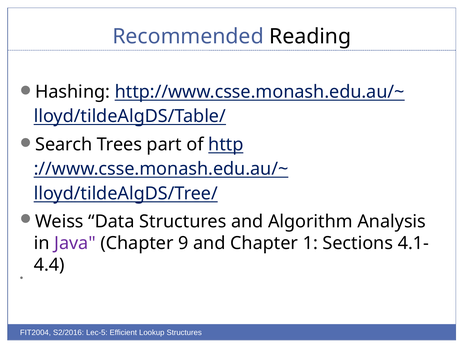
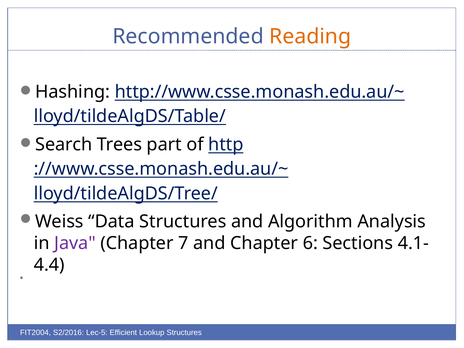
Reading colour: black -> orange
9: 9 -> 7
1: 1 -> 6
